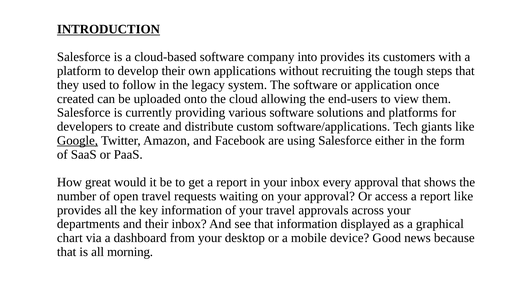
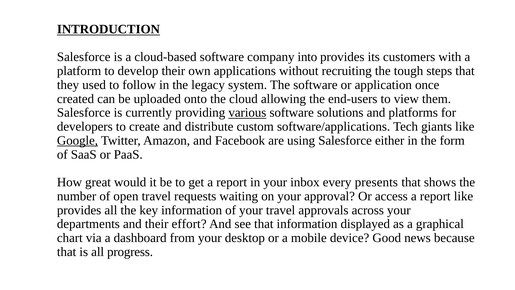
various underline: none -> present
every approval: approval -> presents
their inbox: inbox -> effort
morning: morning -> progress
